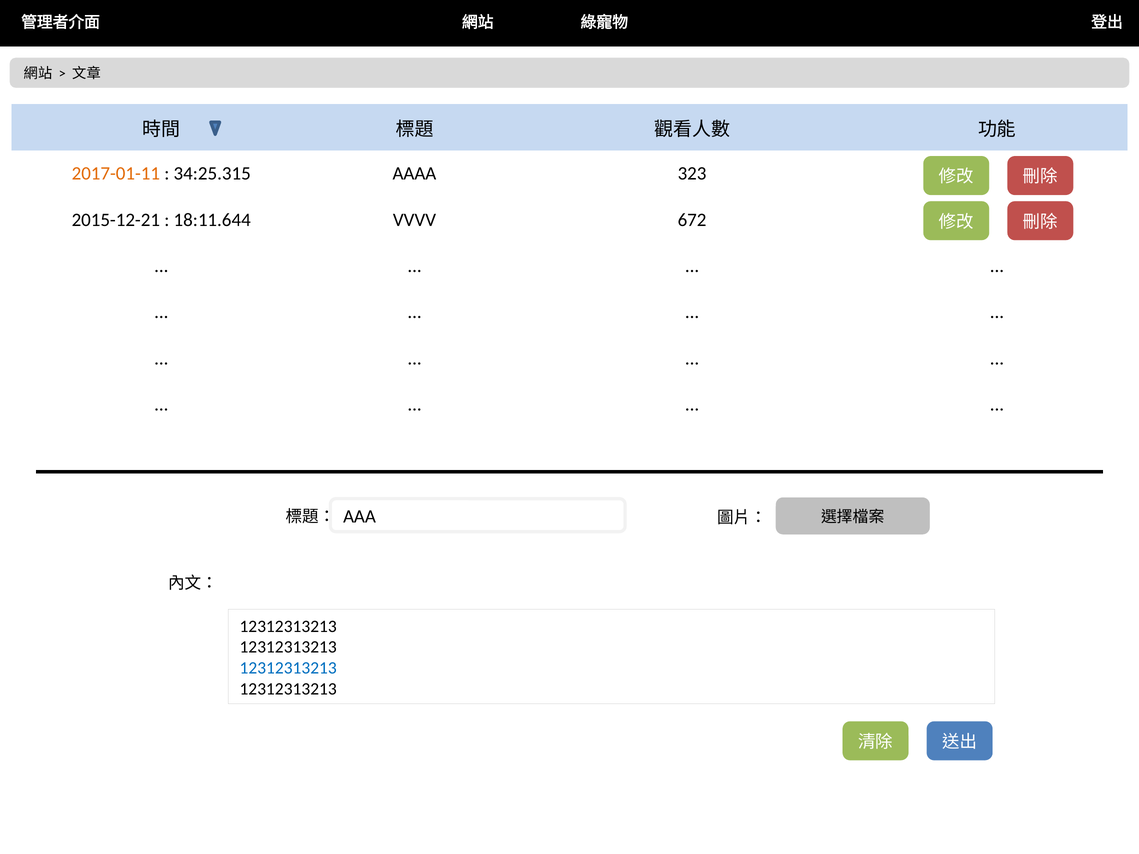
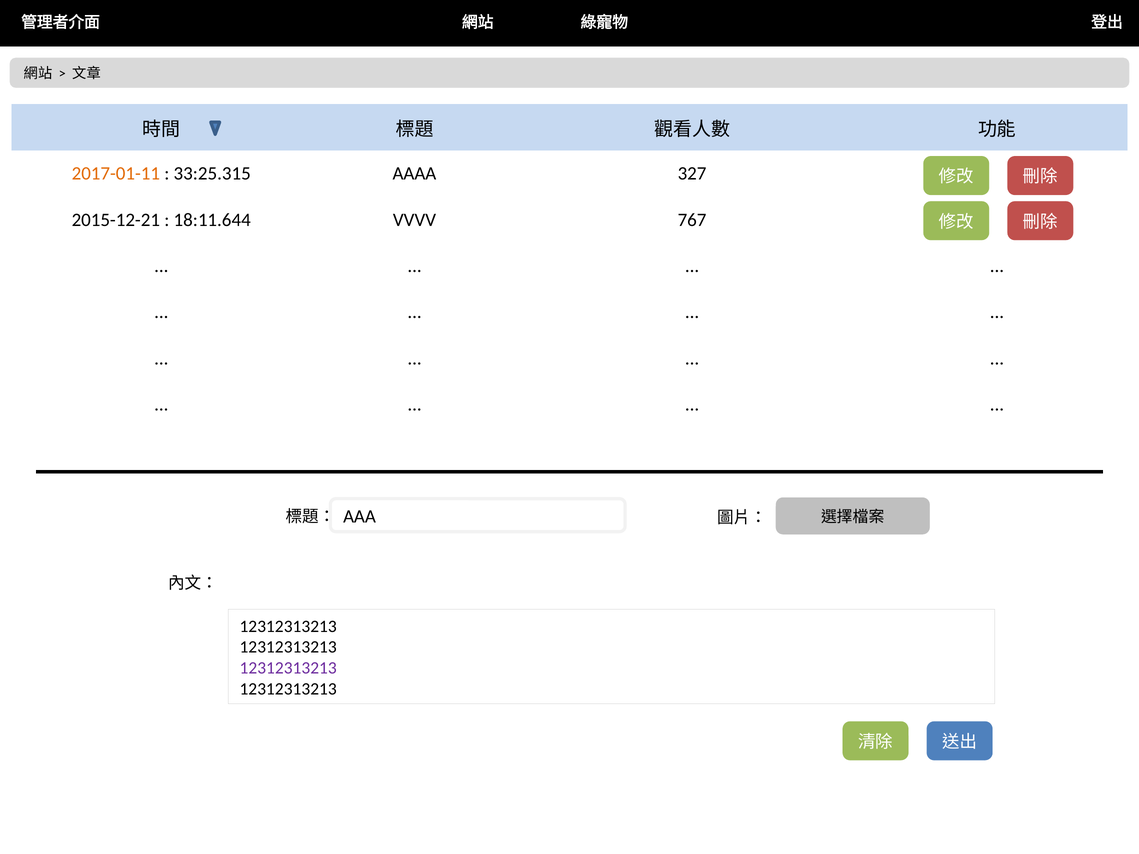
34:25.315: 34:25.315 -> 33:25.315
323: 323 -> 327
672: 672 -> 767
12312313213 at (288, 668) colour: blue -> purple
